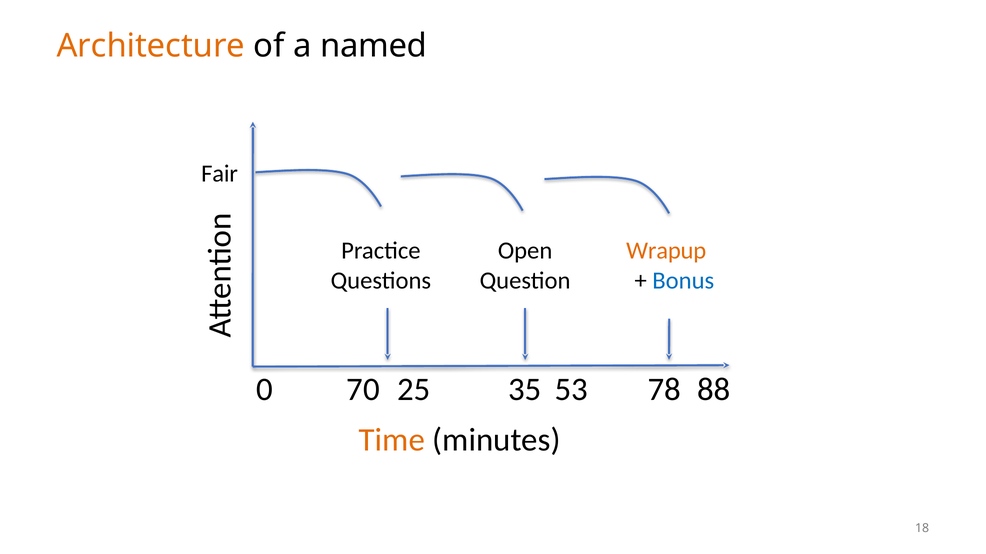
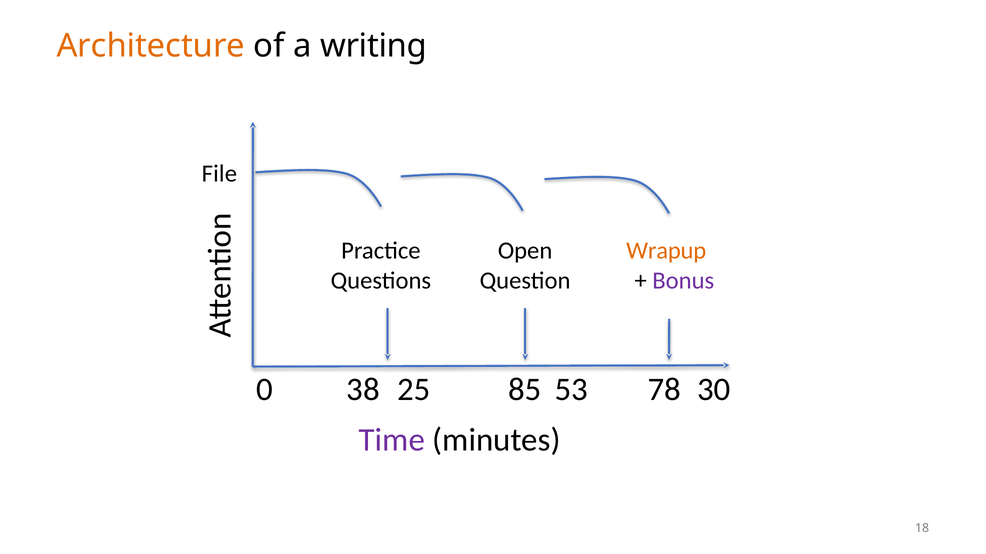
named: named -> writing
Fair: Fair -> File
Bonus colour: blue -> purple
70: 70 -> 38
35: 35 -> 85
88: 88 -> 30
Time colour: orange -> purple
